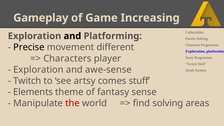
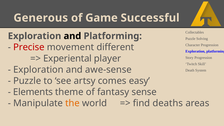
Gameplay: Gameplay -> Generous
Increasing: Increasing -> Successful
Precise colour: black -> red
Characters: Characters -> Experiental
Twitch at (27, 81): Twitch -> Puzzle
stuff: stuff -> easy
the colour: red -> orange
find solving: solving -> deaths
